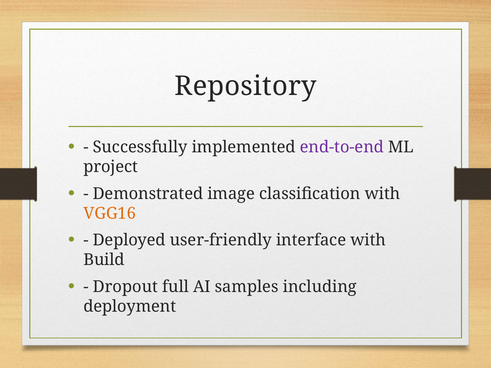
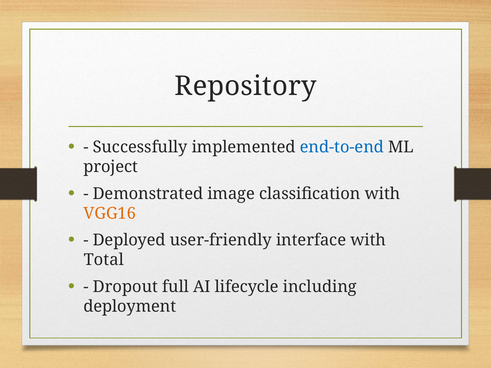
end-to-end colour: purple -> blue
Build: Build -> Total
samples: samples -> lifecycle
